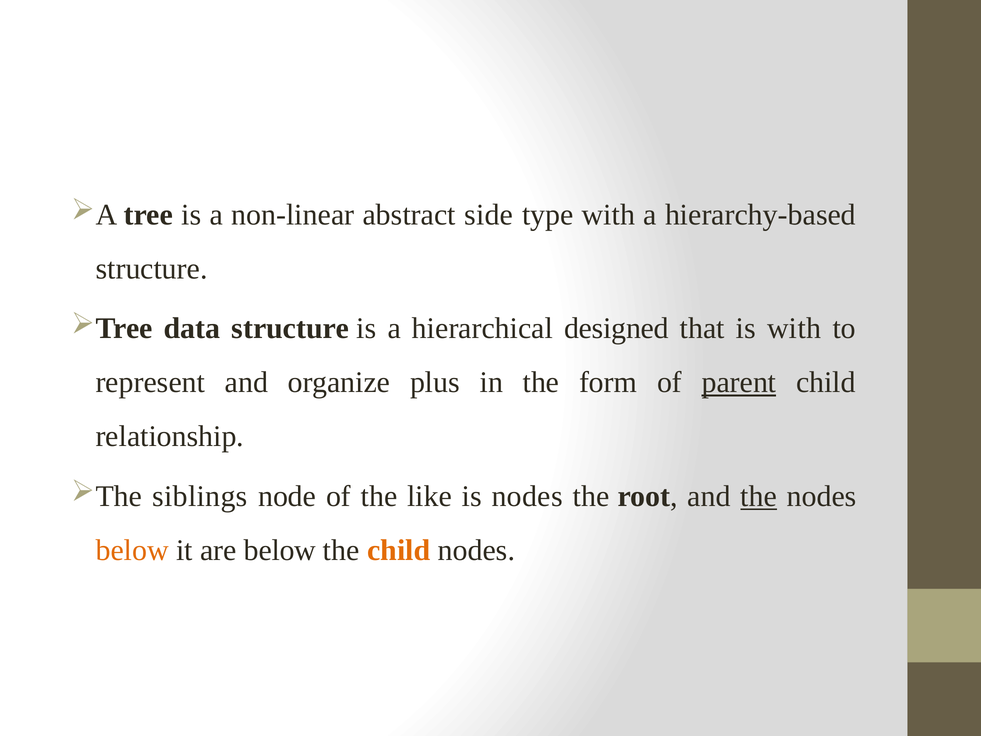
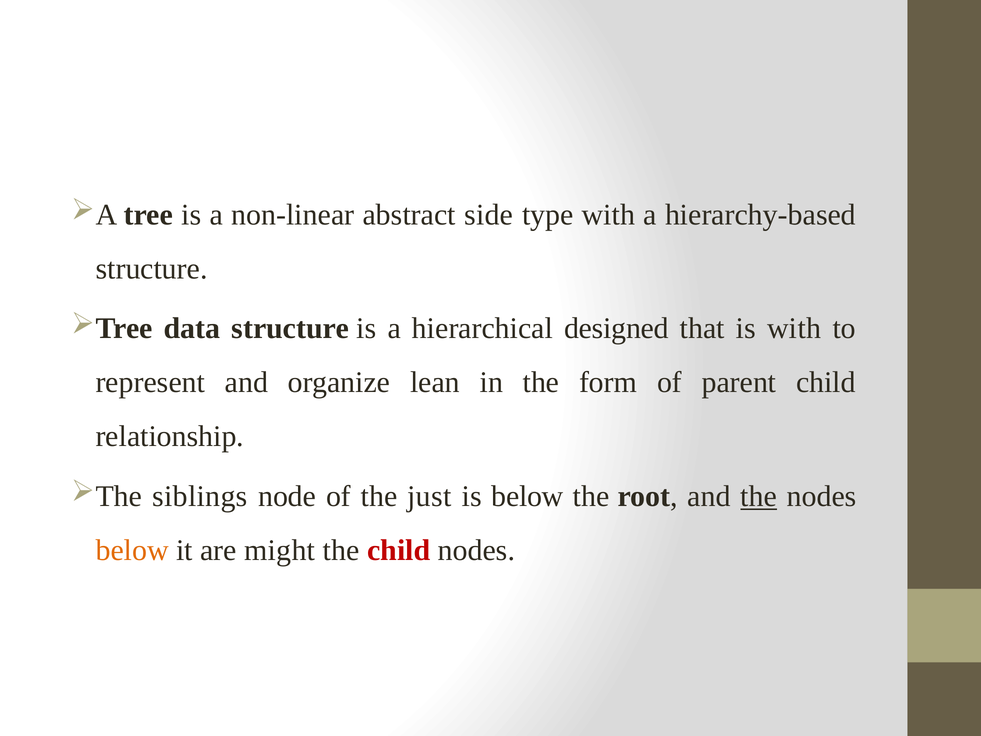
plus: plus -> lean
parent underline: present -> none
like: like -> just
is nodes: nodes -> below
are below: below -> might
child at (399, 550) colour: orange -> red
